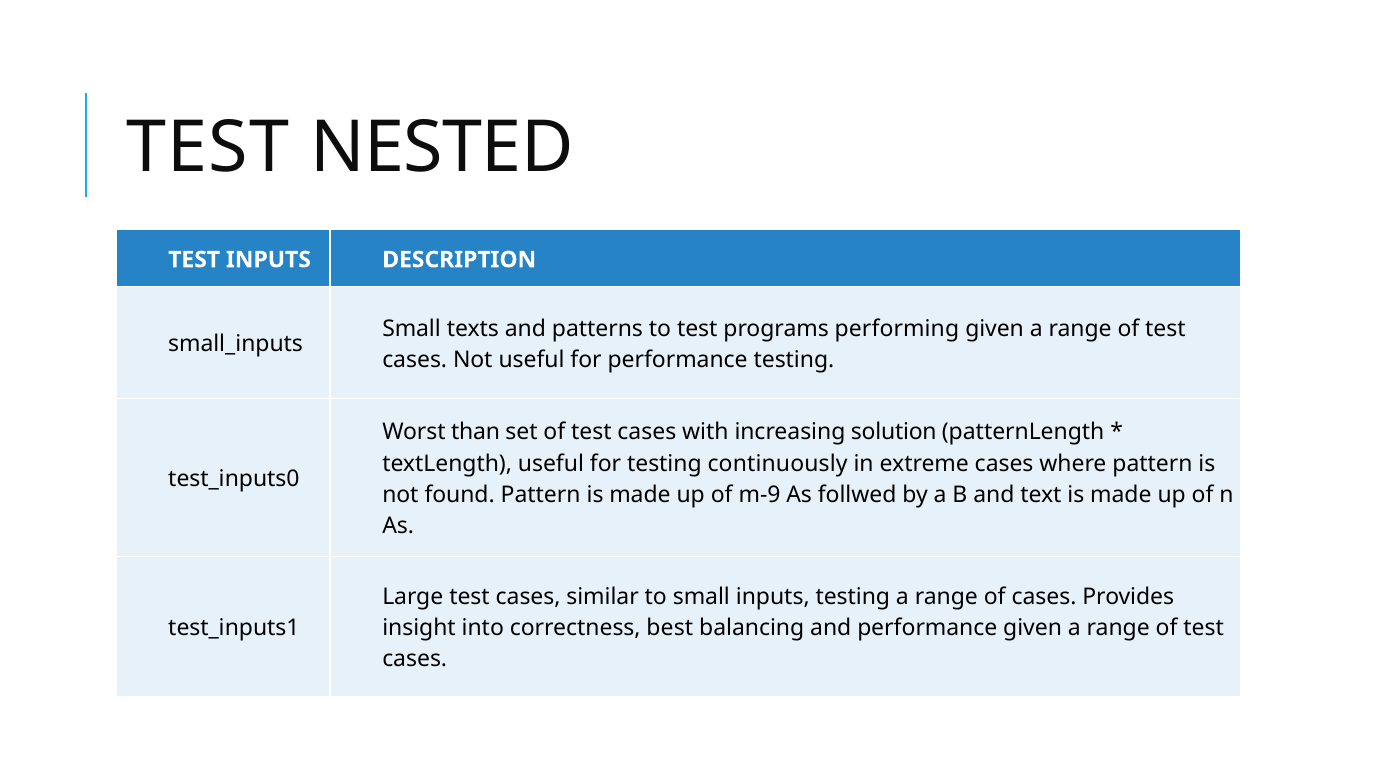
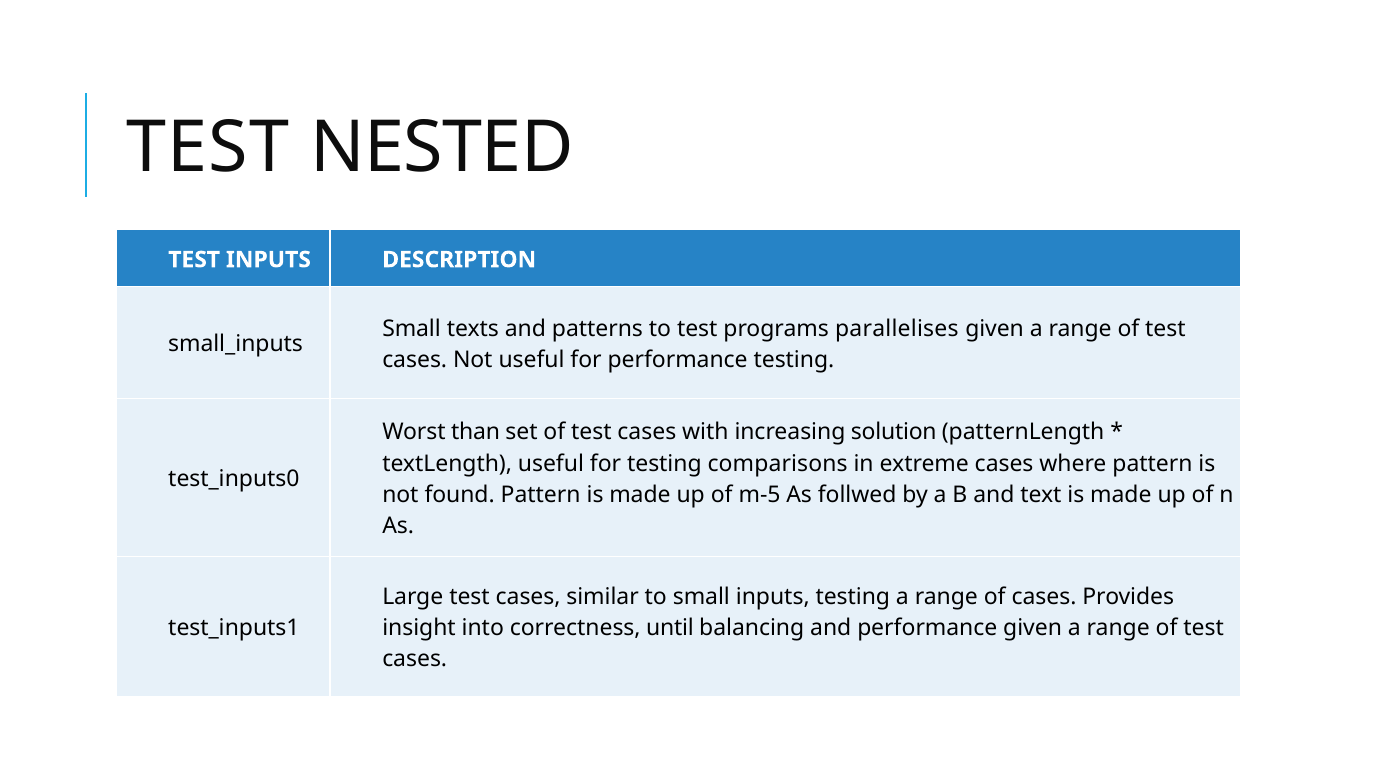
performing: performing -> parallelises
continuously: continuously -> comparisons
m-9: m-9 -> m-5
best: best -> until
